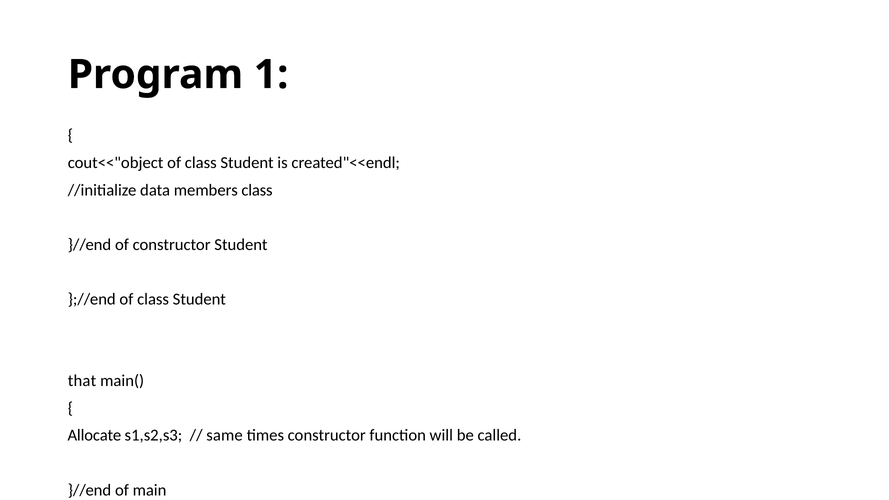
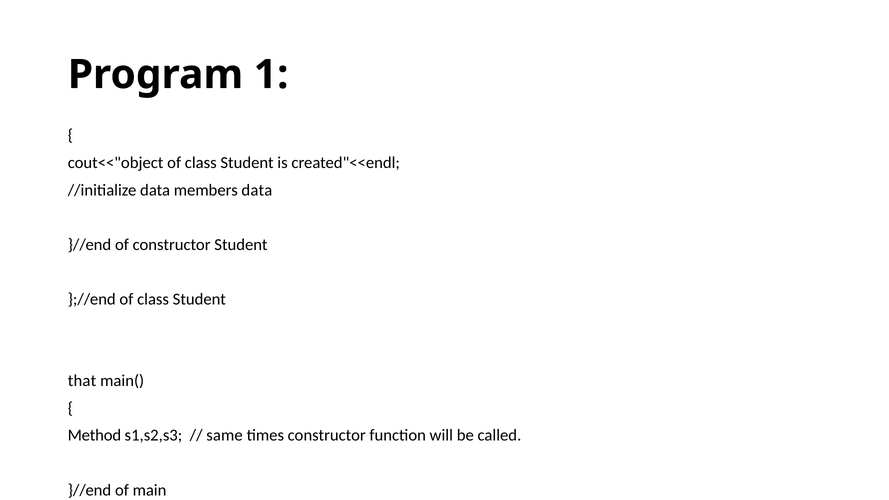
members class: class -> data
Allocate: Allocate -> Method
